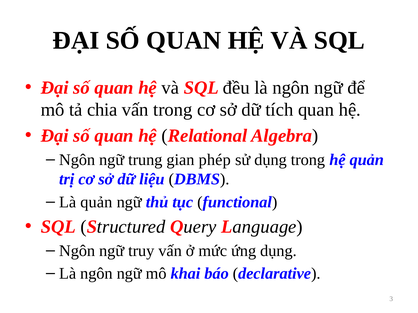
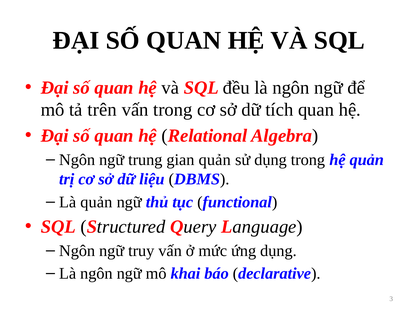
chia: chia -> trên
gian phép: phép -> quản
